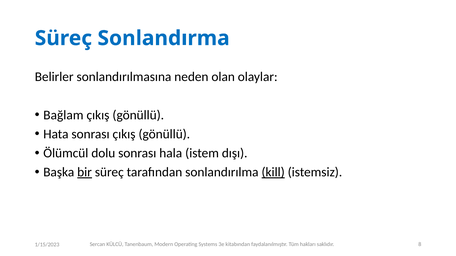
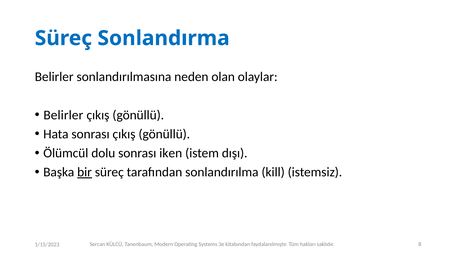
Bağlam at (63, 115): Bağlam -> Belirler
hala: hala -> iken
kill underline: present -> none
